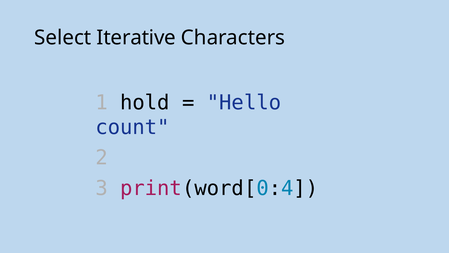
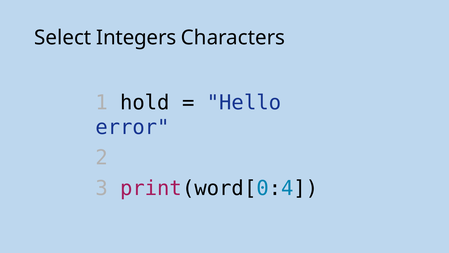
Iterative: Iterative -> Integers
count: count -> error
